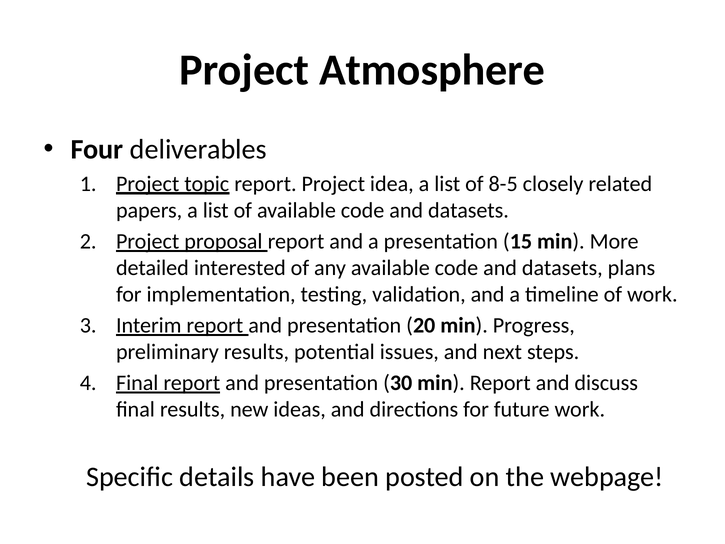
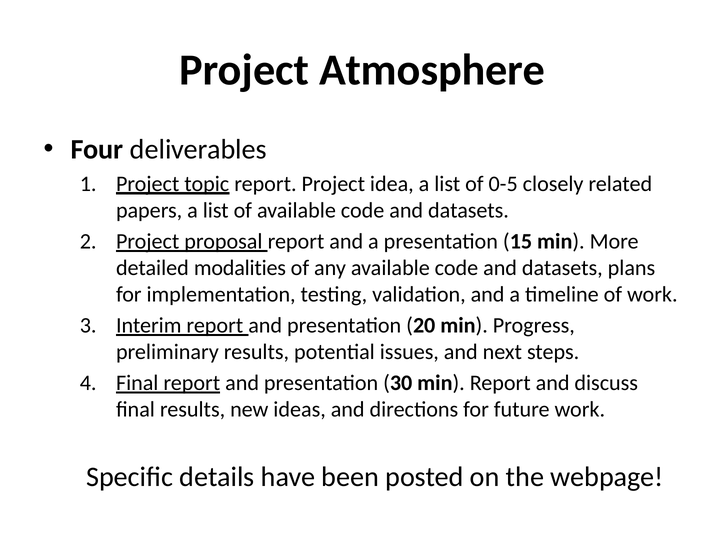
8-5: 8-5 -> 0-5
interested: interested -> modalities
